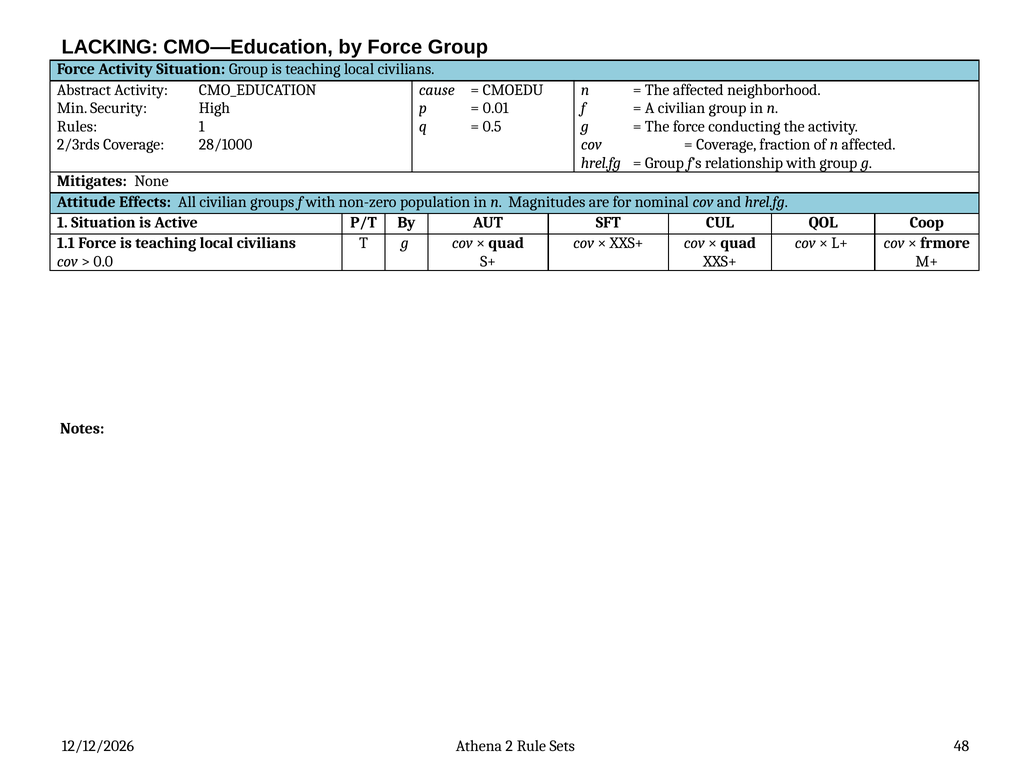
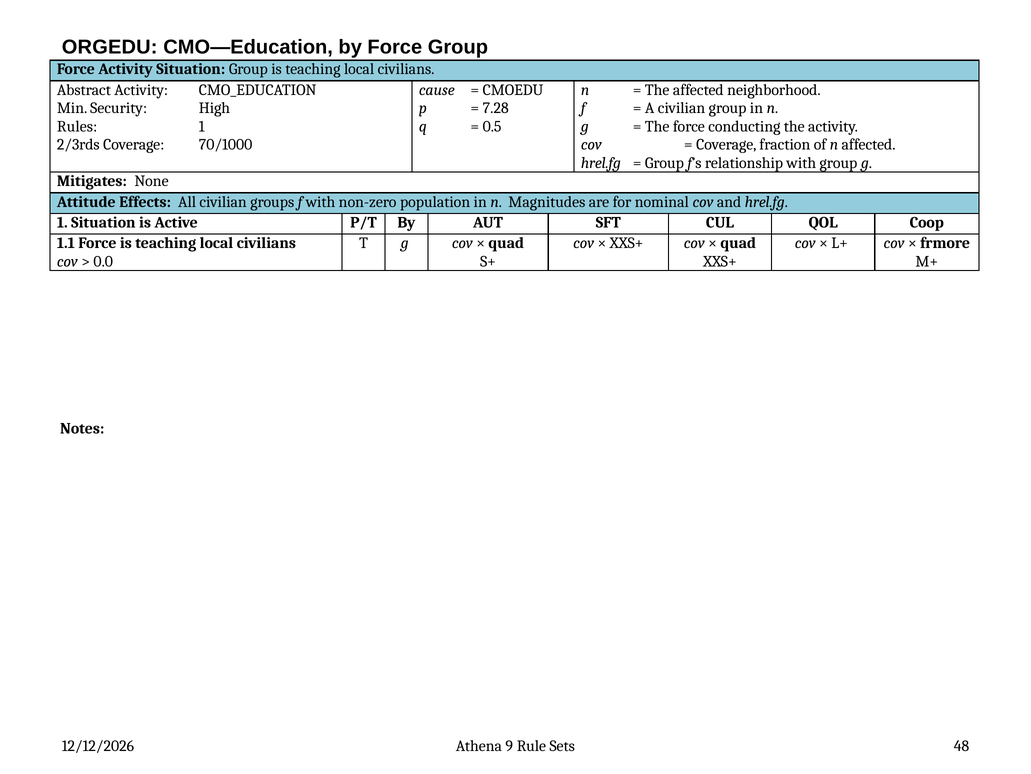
LACKING: LACKING -> ORGEDU
0.01: 0.01 -> 7.28
28/1000: 28/1000 -> 70/1000
2: 2 -> 9
